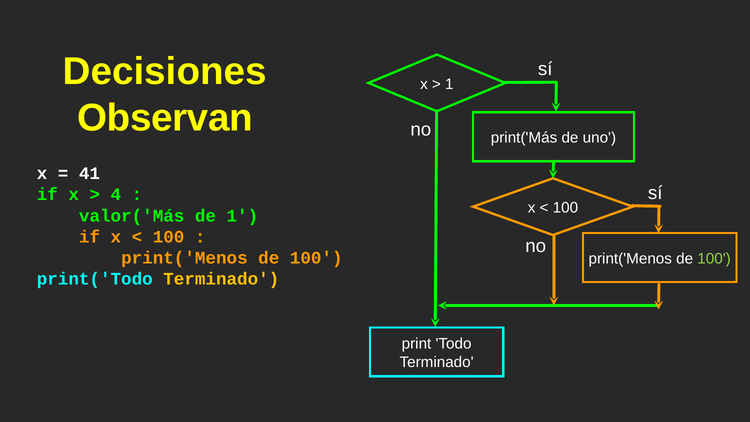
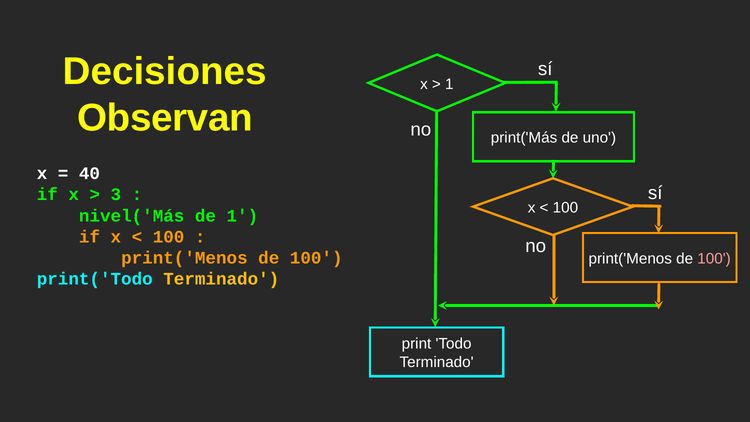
41: 41 -> 40
4: 4 -> 3
valor('Más: valor('Más -> nivel('Más
100 at (714, 258) colour: light green -> pink
